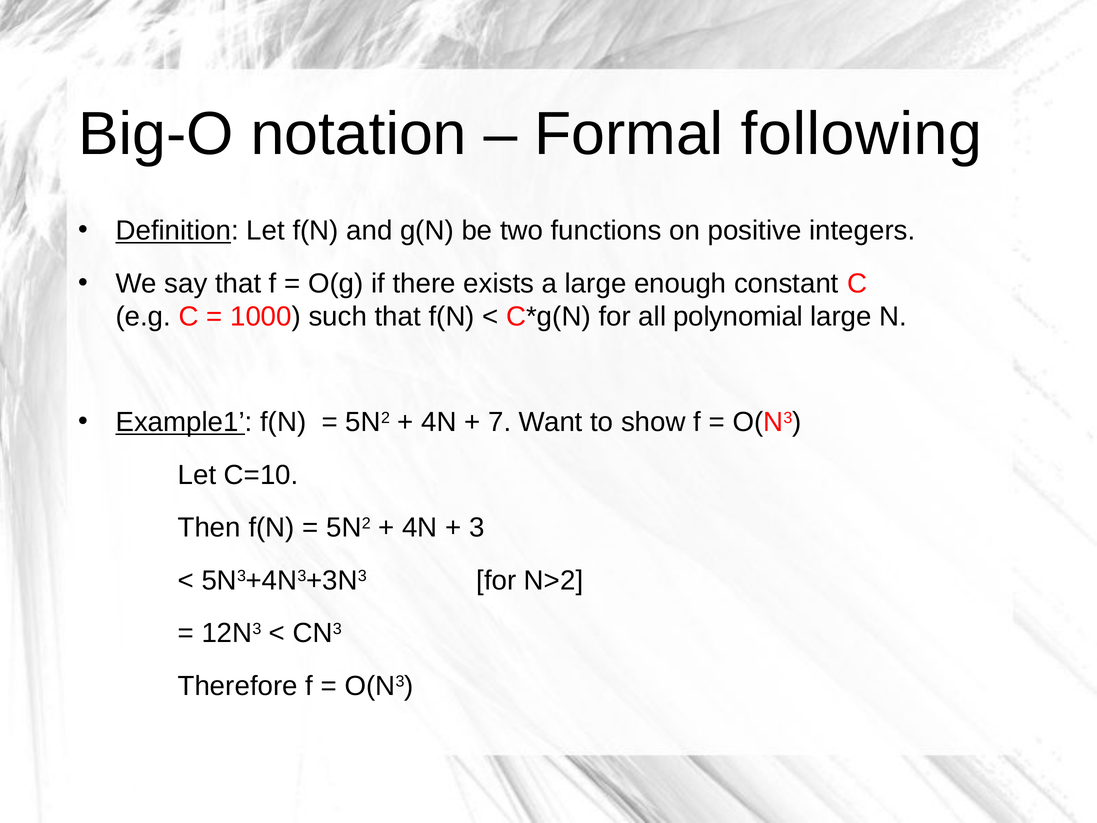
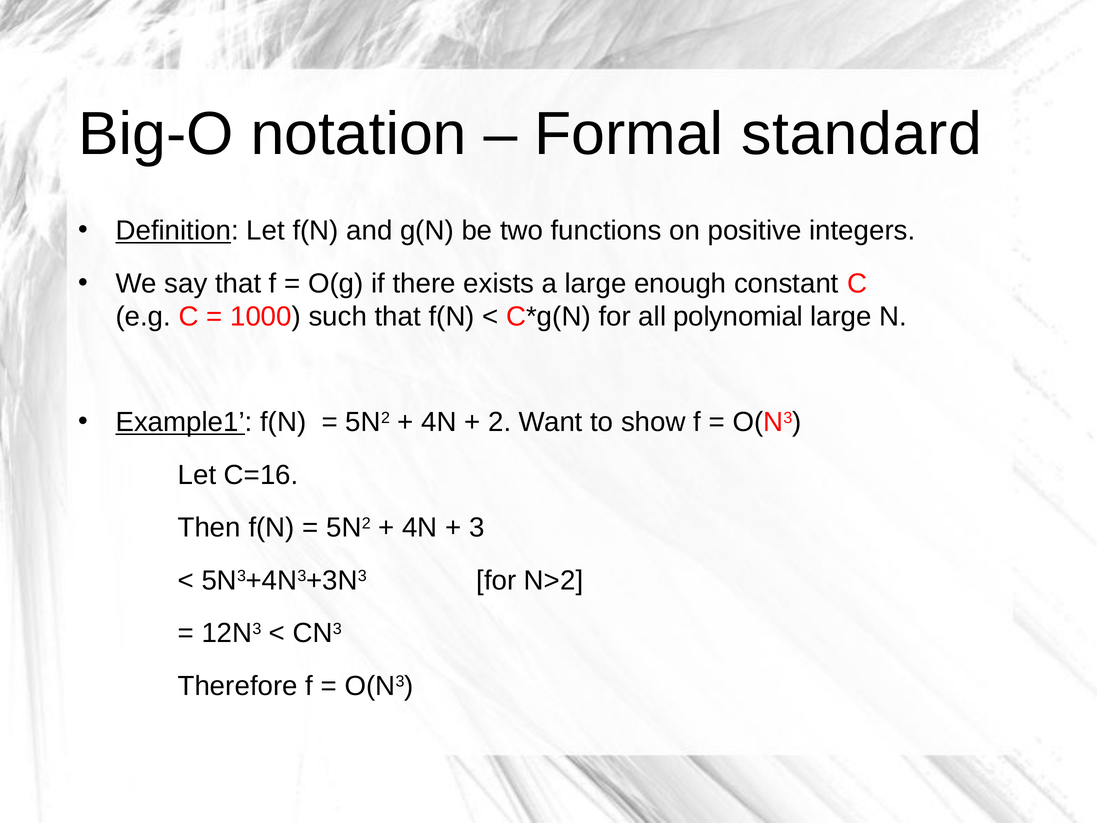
following: following -> standard
7: 7 -> 2
C=10: C=10 -> C=16
